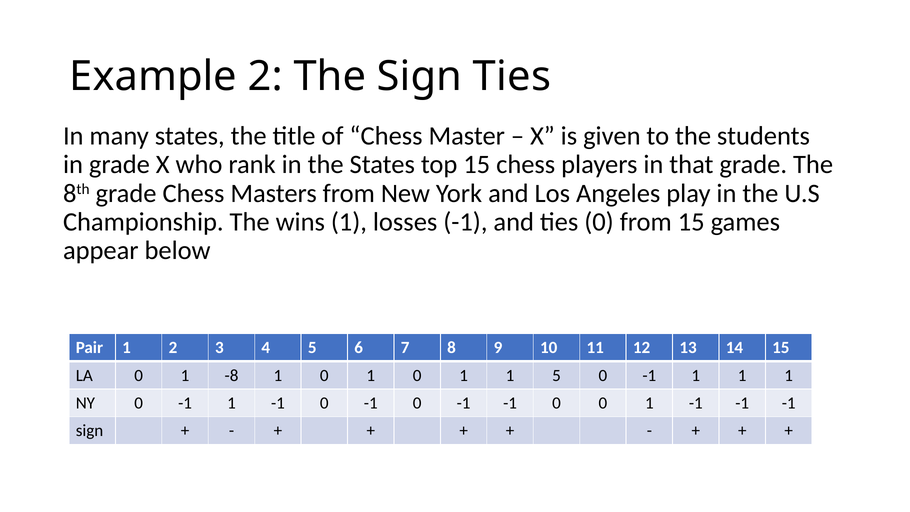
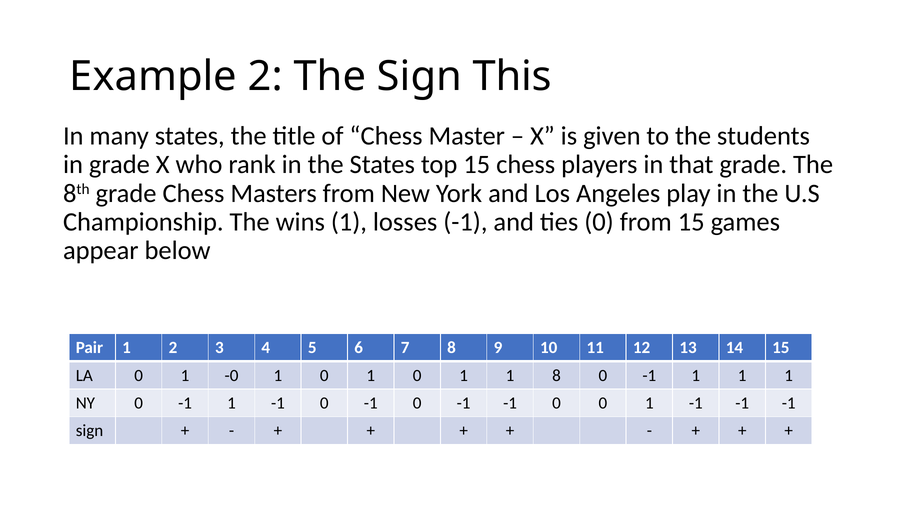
Sign Ties: Ties -> This
-8: -8 -> -0
1 5: 5 -> 8
